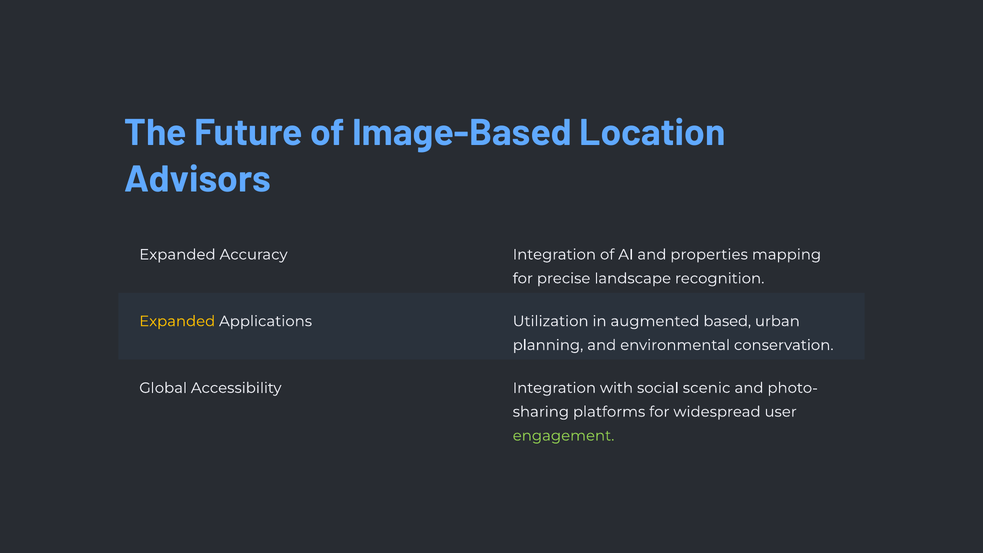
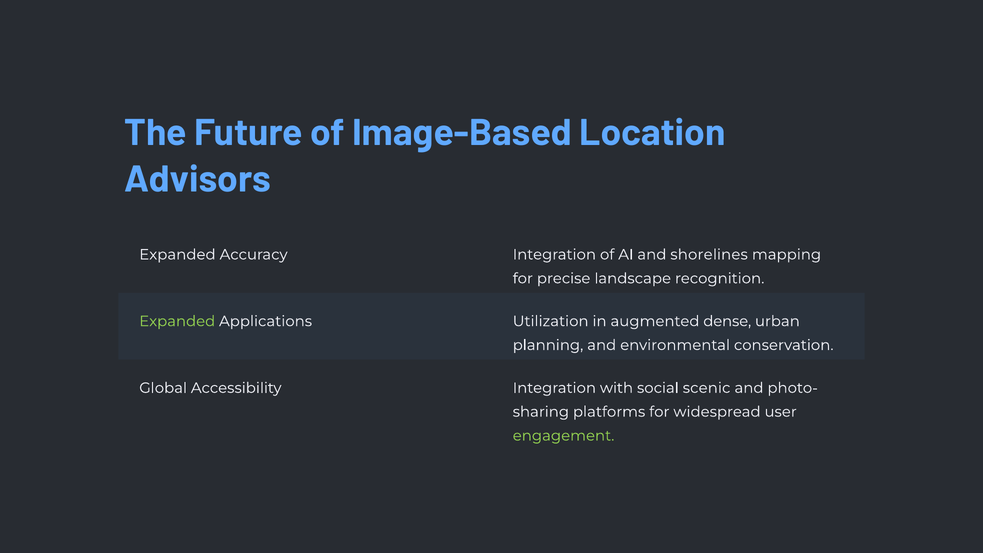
properties: properties -> shorelines
Expanded at (177, 321) colour: yellow -> light green
based: based -> dense
